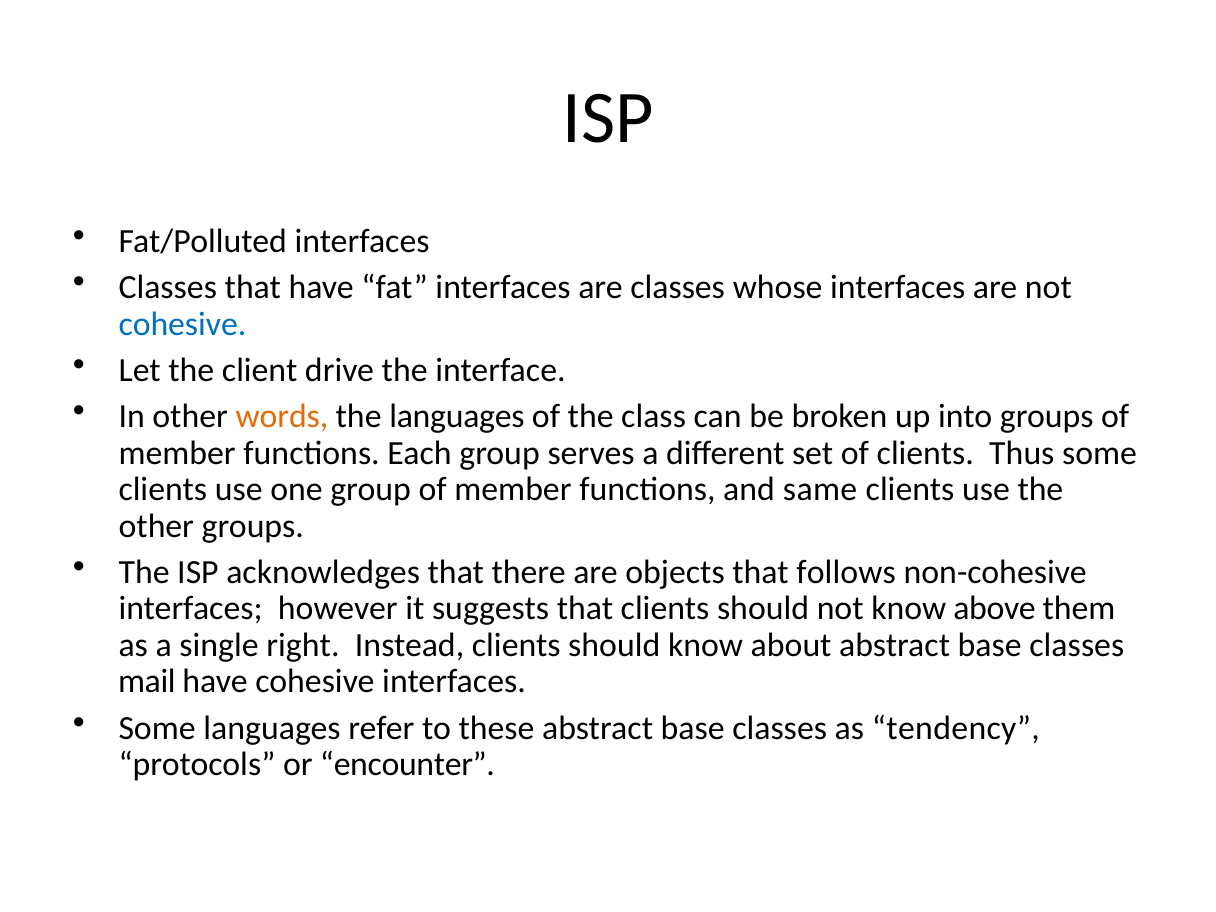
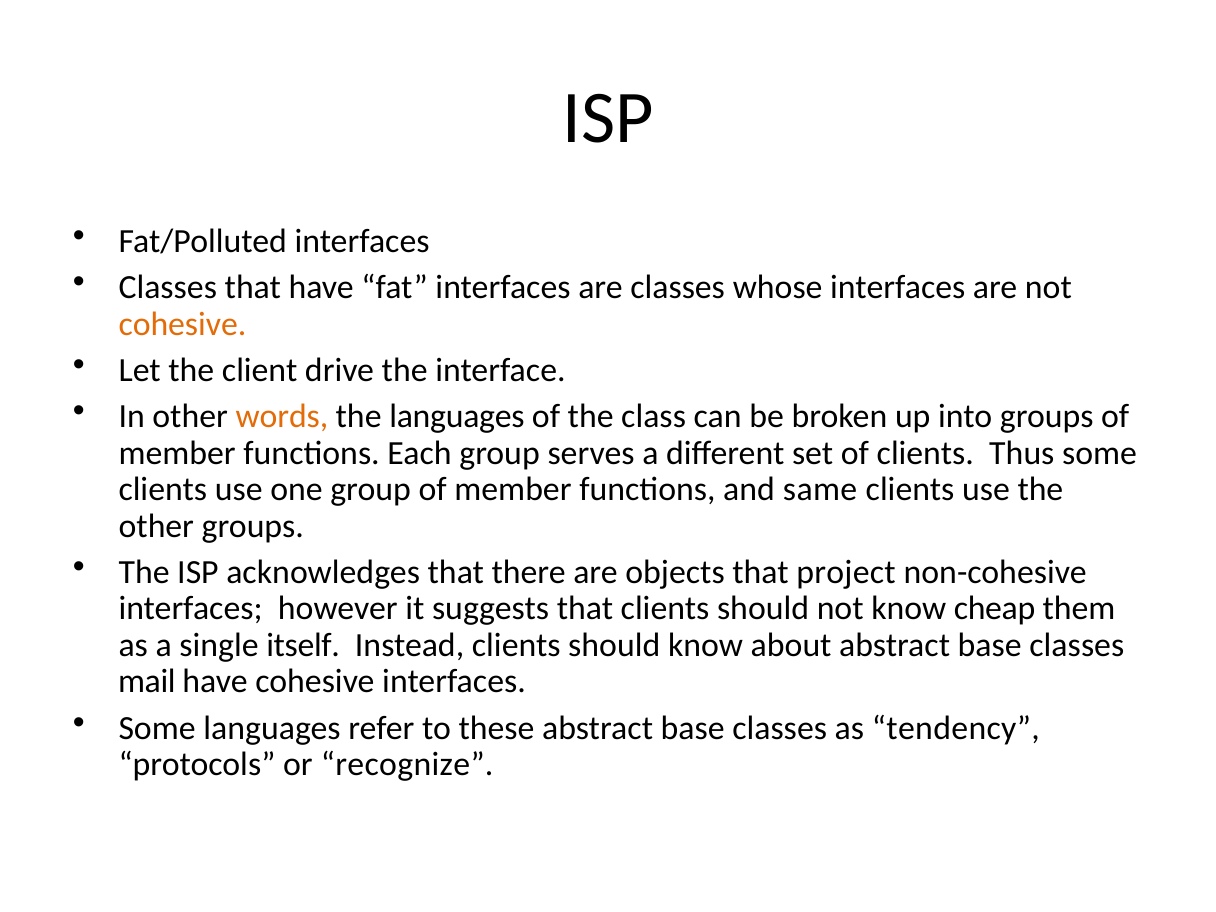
cohesive at (182, 324) colour: blue -> orange
follows: follows -> project
above: above -> cheap
right: right -> itself
encounter: encounter -> recognize
